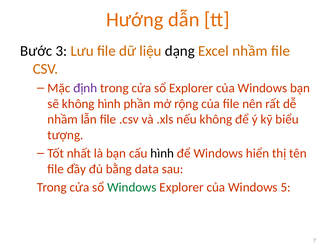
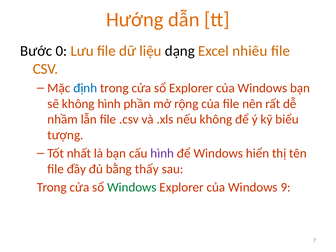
3: 3 -> 0
Excel nhầm: nhầm -> nhiêu
định colour: purple -> blue
hình at (162, 153) colour: black -> purple
data: data -> thấy
5: 5 -> 9
